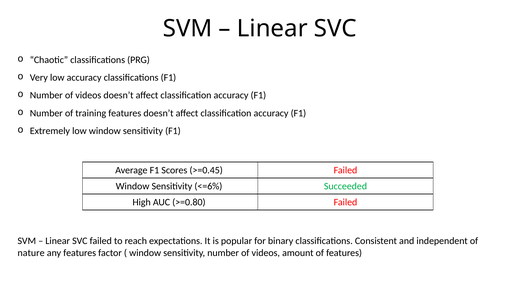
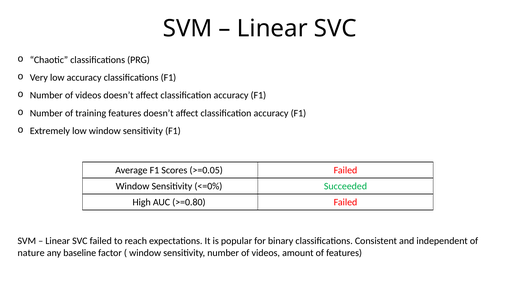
>=0.45: >=0.45 -> >=0.05
<=6%: <=6% -> <=0%
any features: features -> baseline
